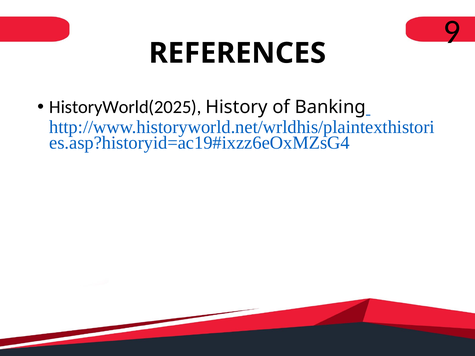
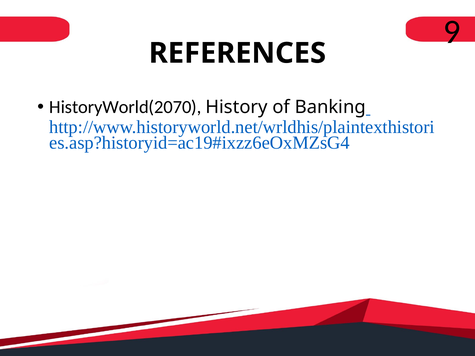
HistoryWorld(2025: HistoryWorld(2025 -> HistoryWorld(2070
